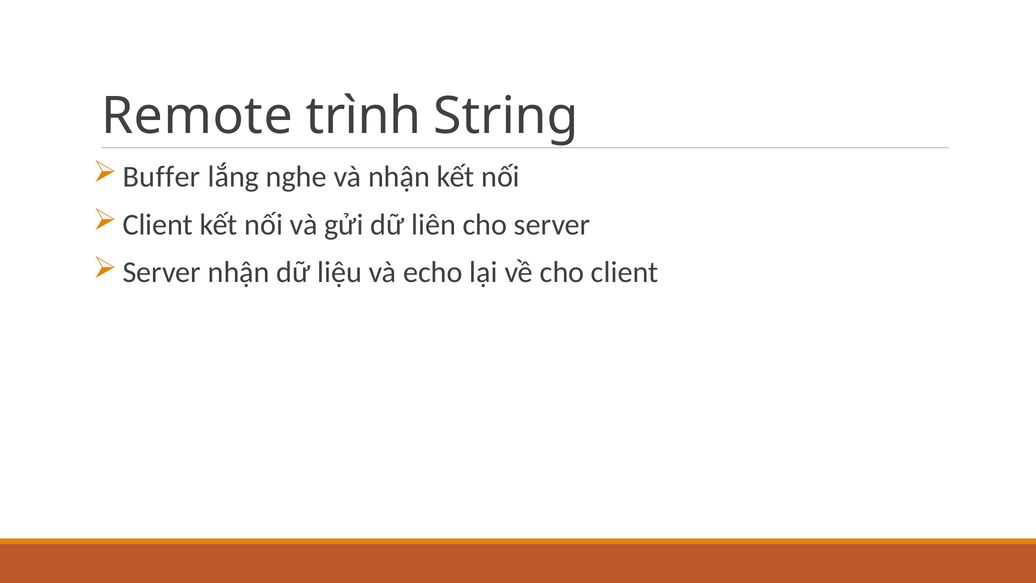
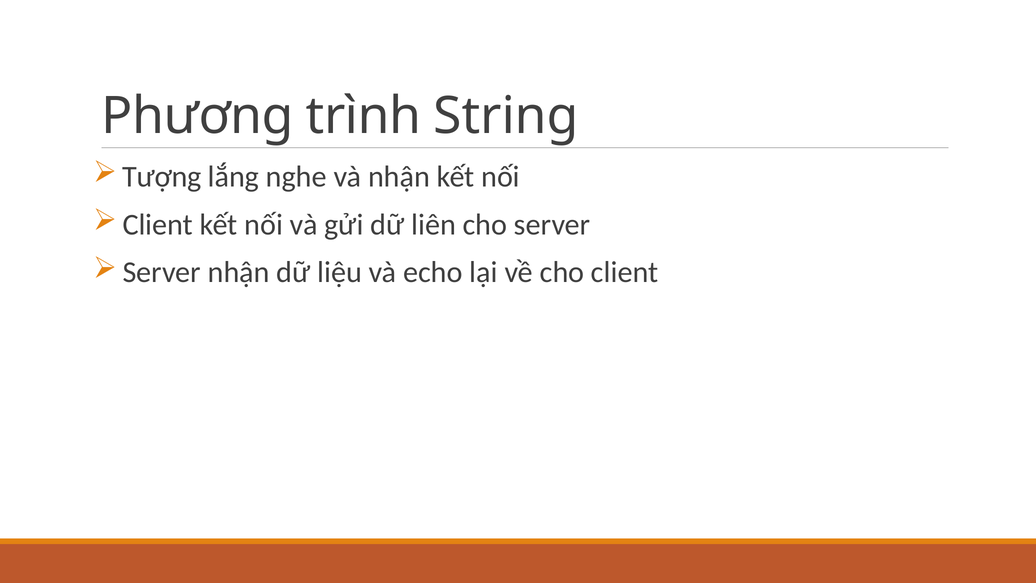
Remote: Remote -> Phương
Buffer: Buffer -> Tượng
